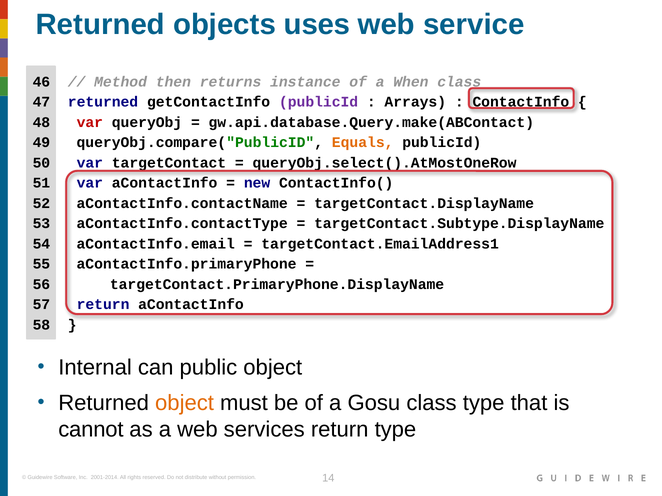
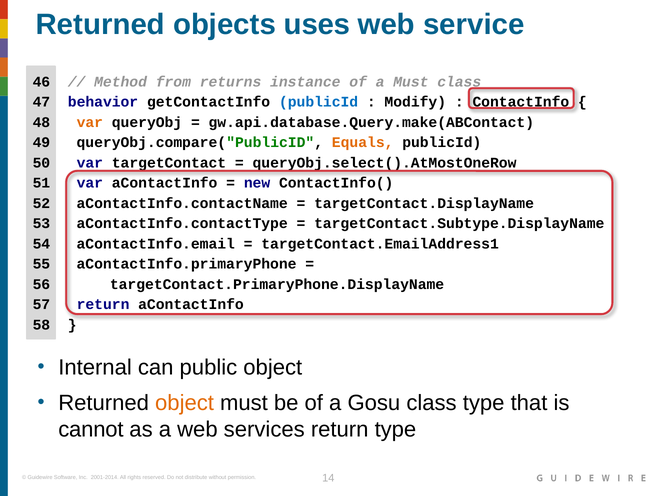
then: then -> from
a When: When -> Must
47 returned: returned -> behavior
publicId at (319, 102) colour: purple -> blue
Arrays: Arrays -> Modify
var at (90, 122) colour: red -> orange
